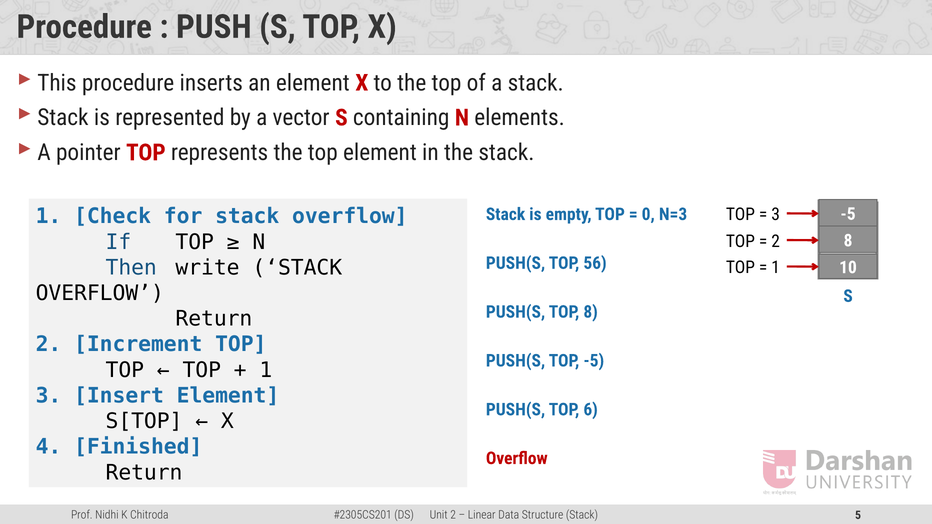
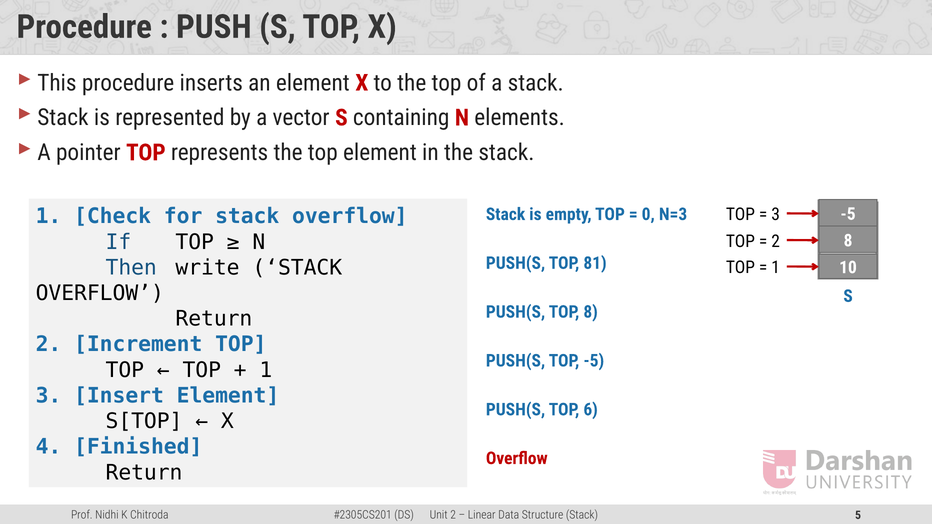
56: 56 -> 81
